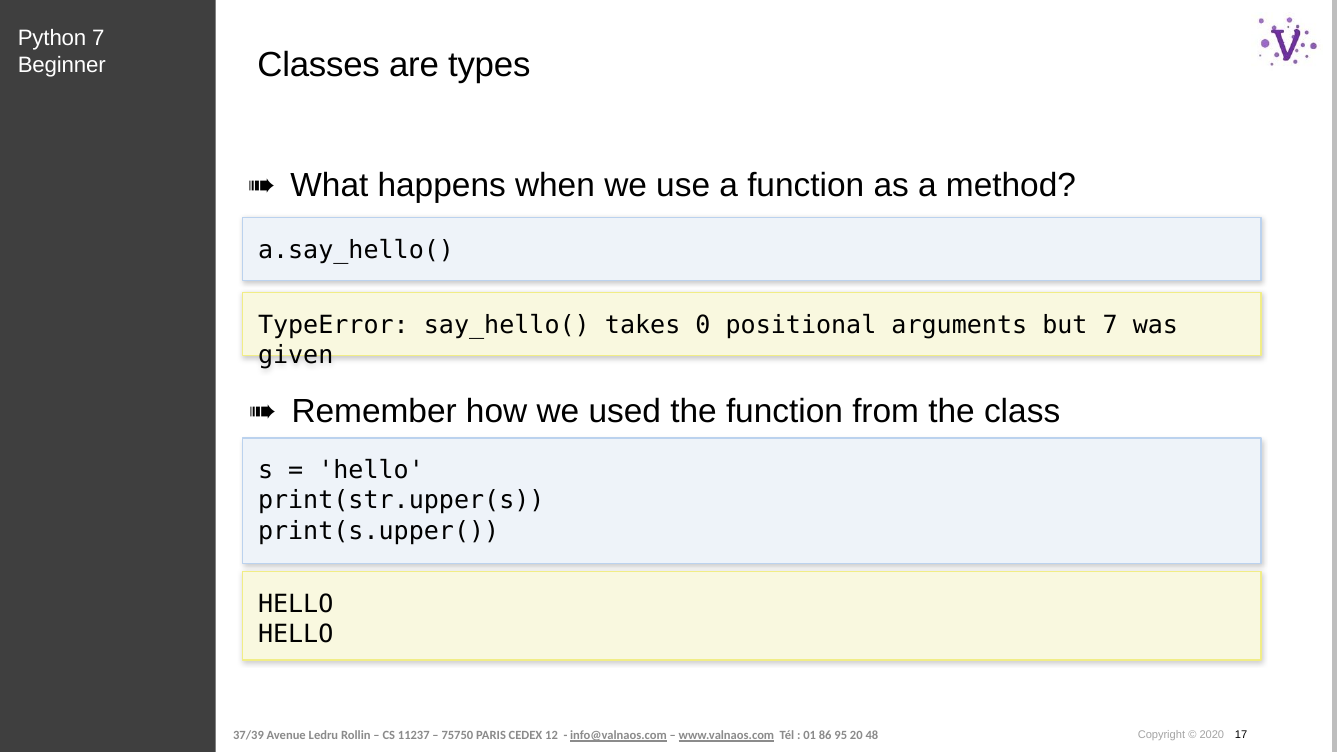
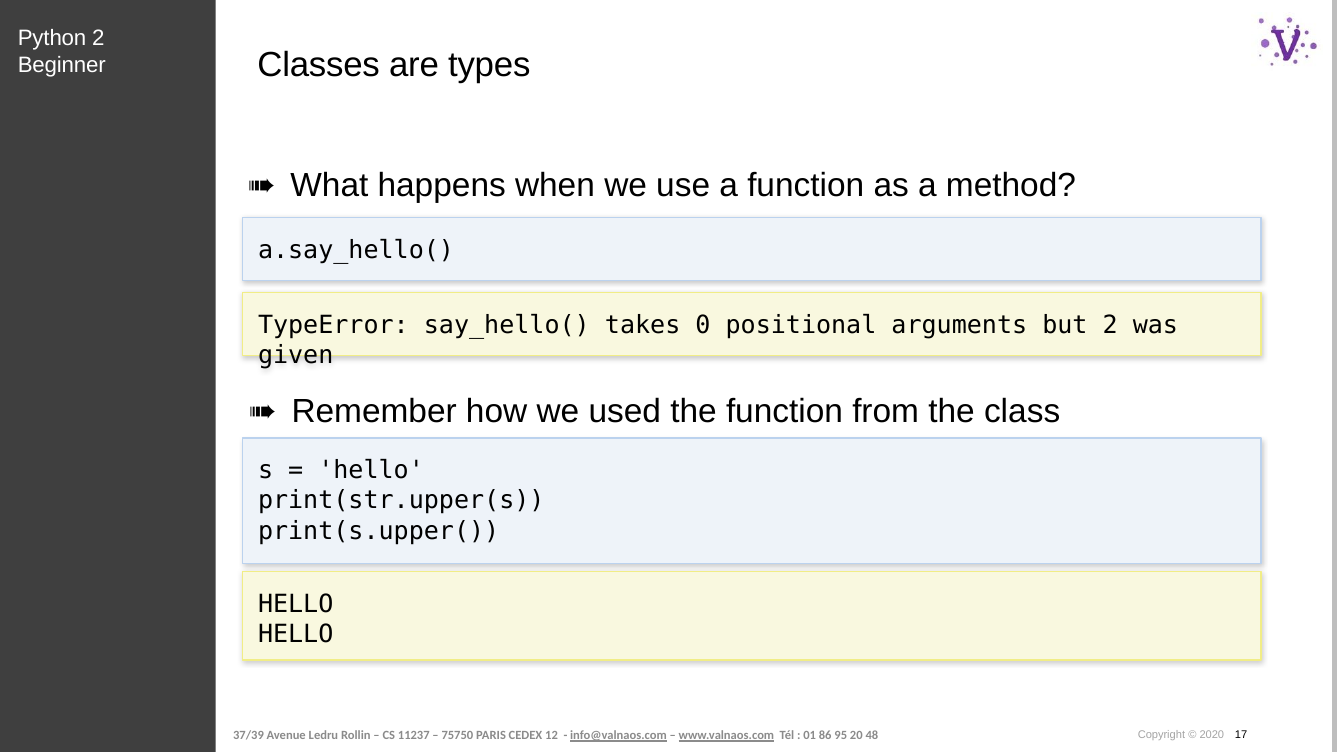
Python 7: 7 -> 2
but 7: 7 -> 2
